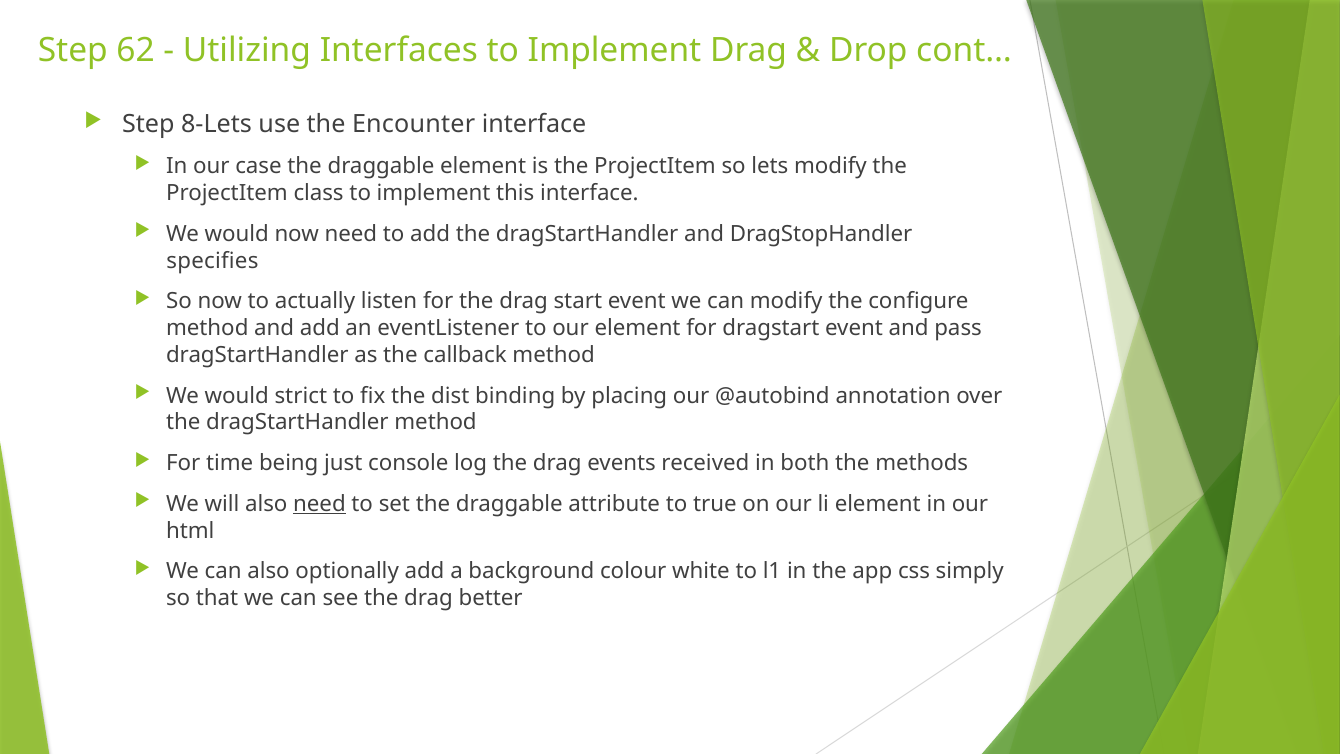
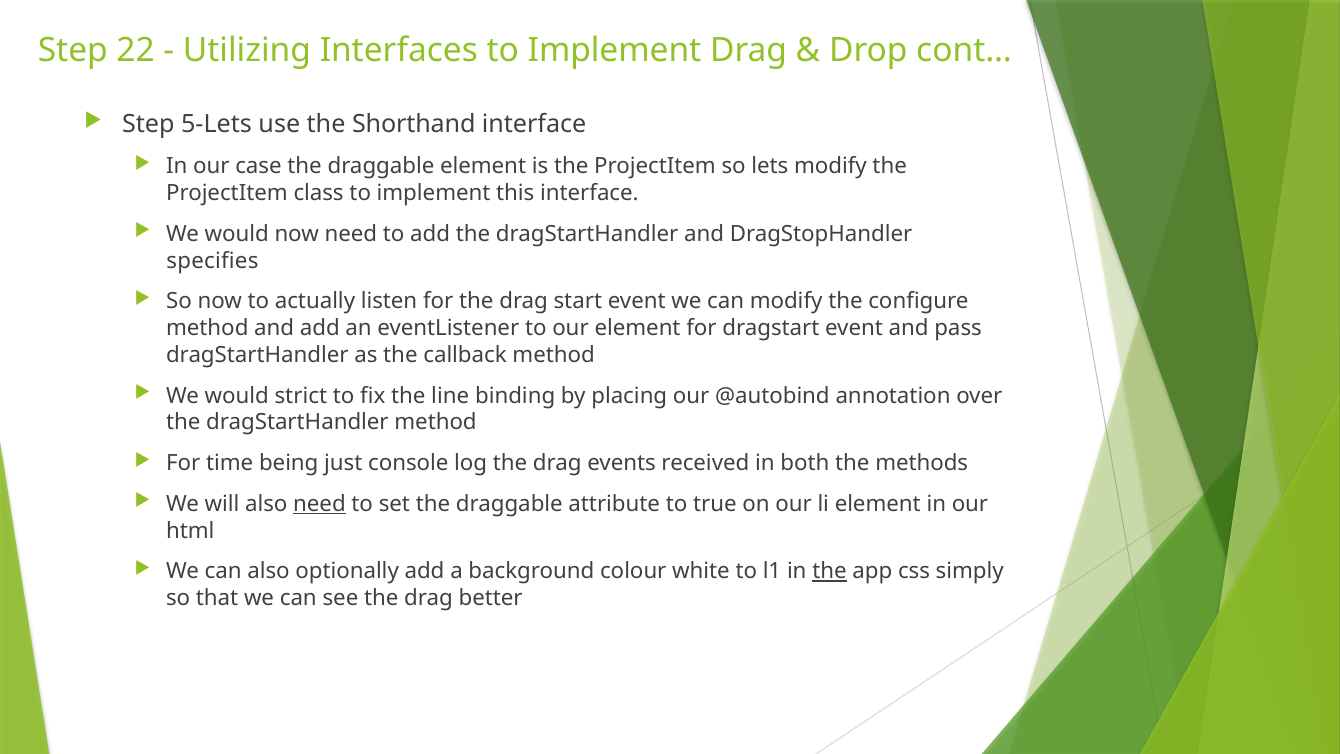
62: 62 -> 22
8-Lets: 8-Lets -> 5-Lets
Encounter: Encounter -> Shorthand
dist: dist -> line
the at (829, 571) underline: none -> present
